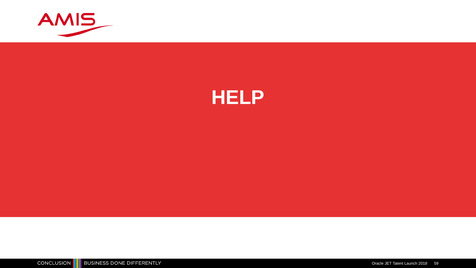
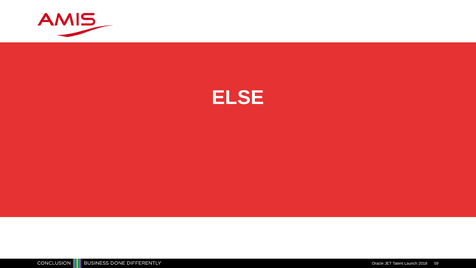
HELP: HELP -> ELSE
